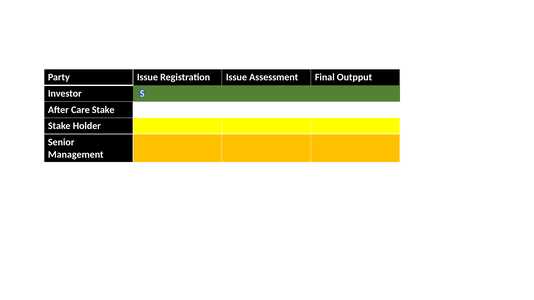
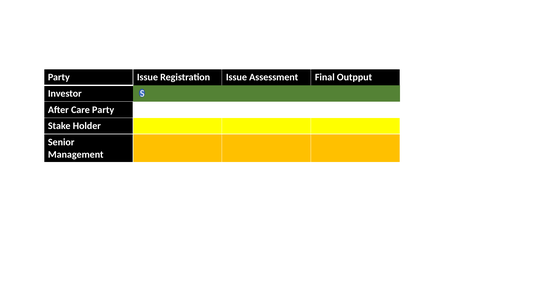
Care Stake: Stake -> Party
